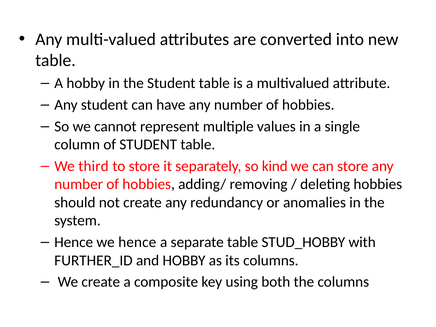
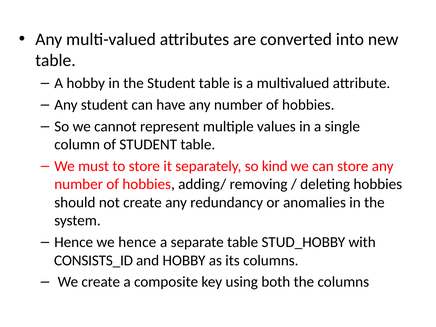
third: third -> must
FURTHER_ID: FURTHER_ID -> CONSISTS_ID
